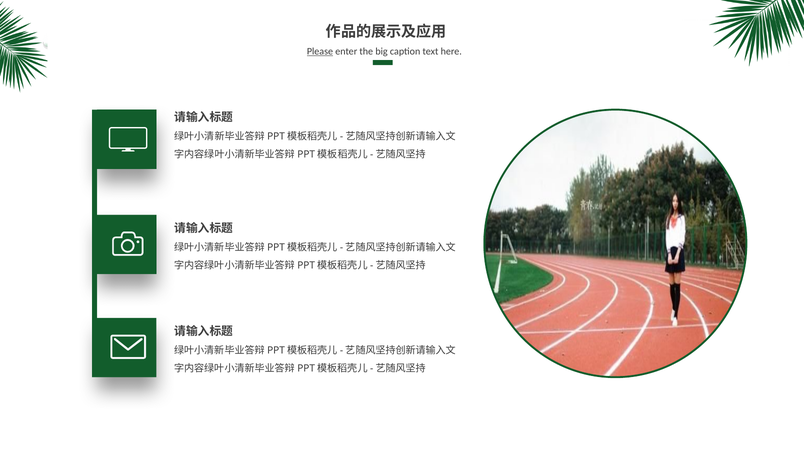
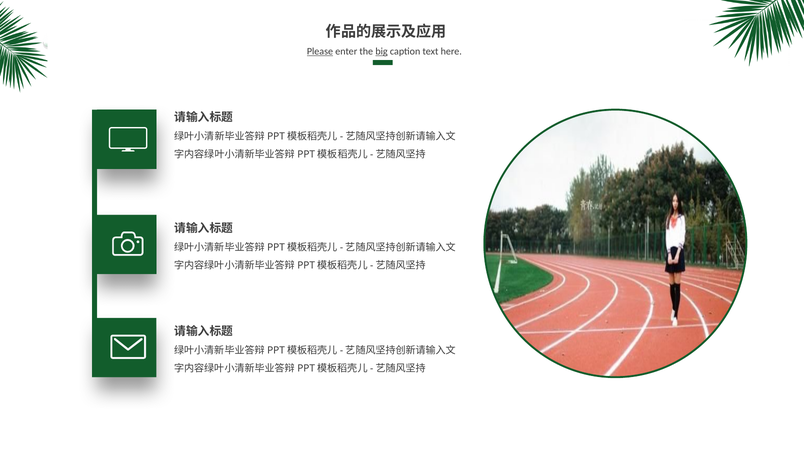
big underline: none -> present
